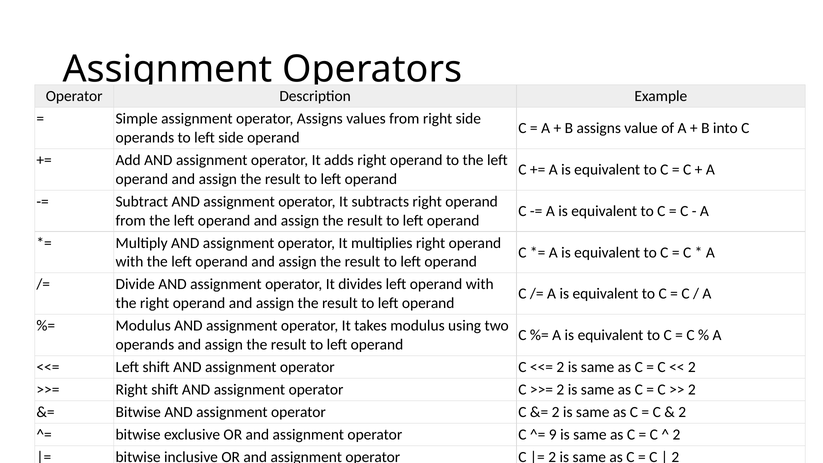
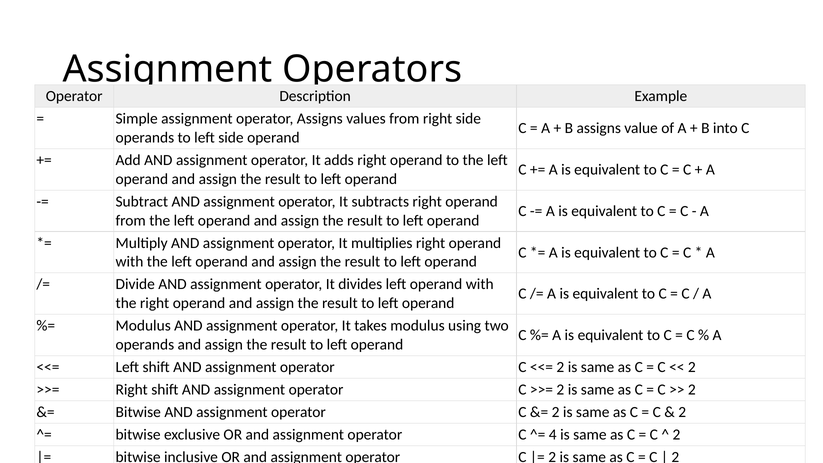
9: 9 -> 4
